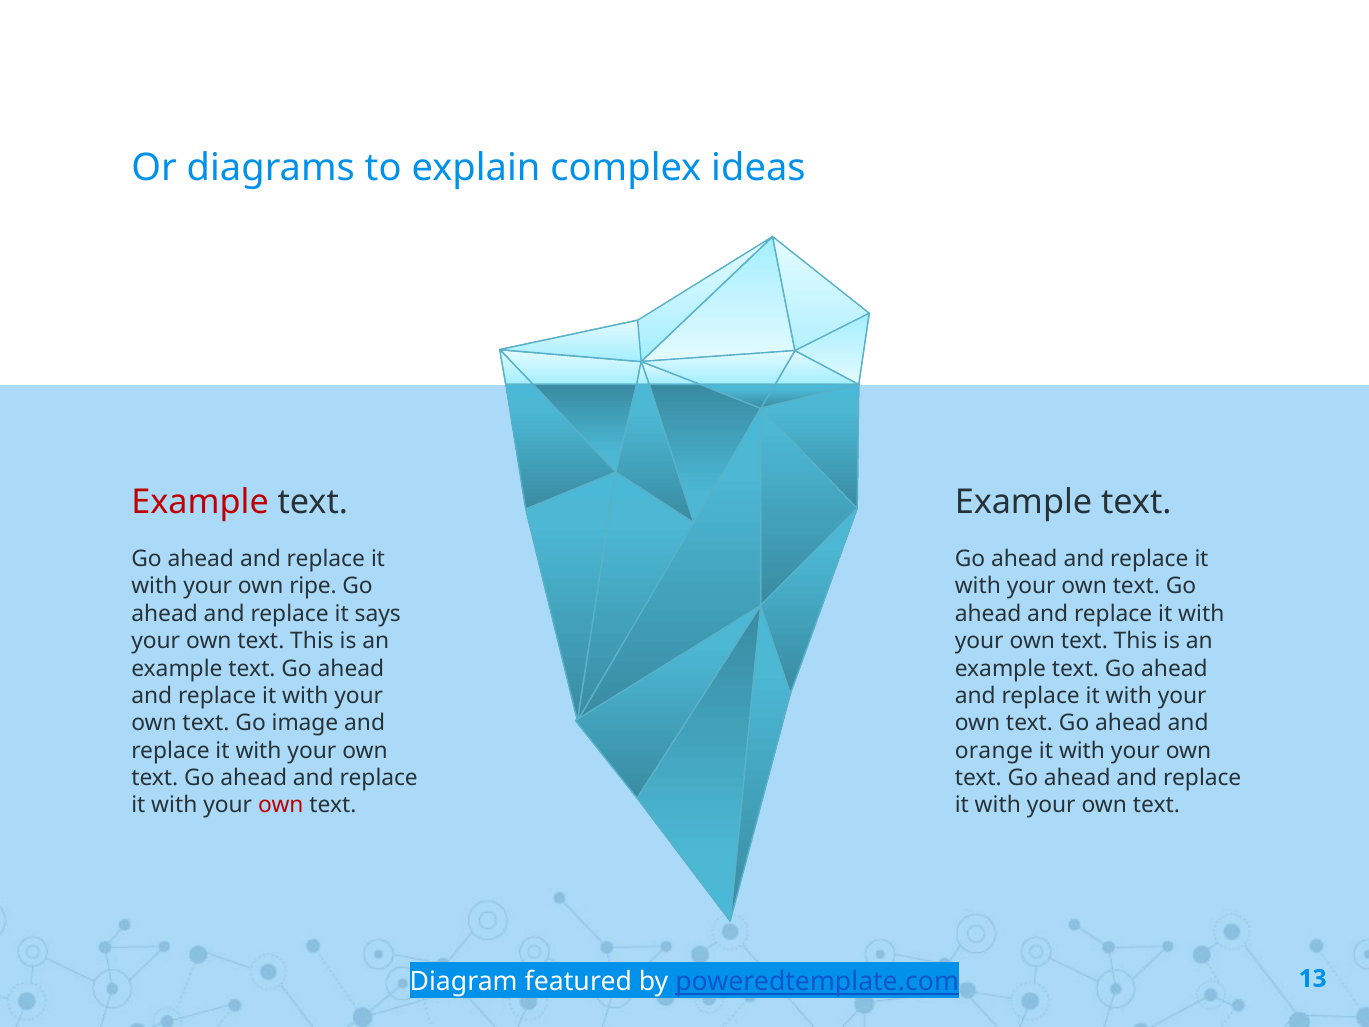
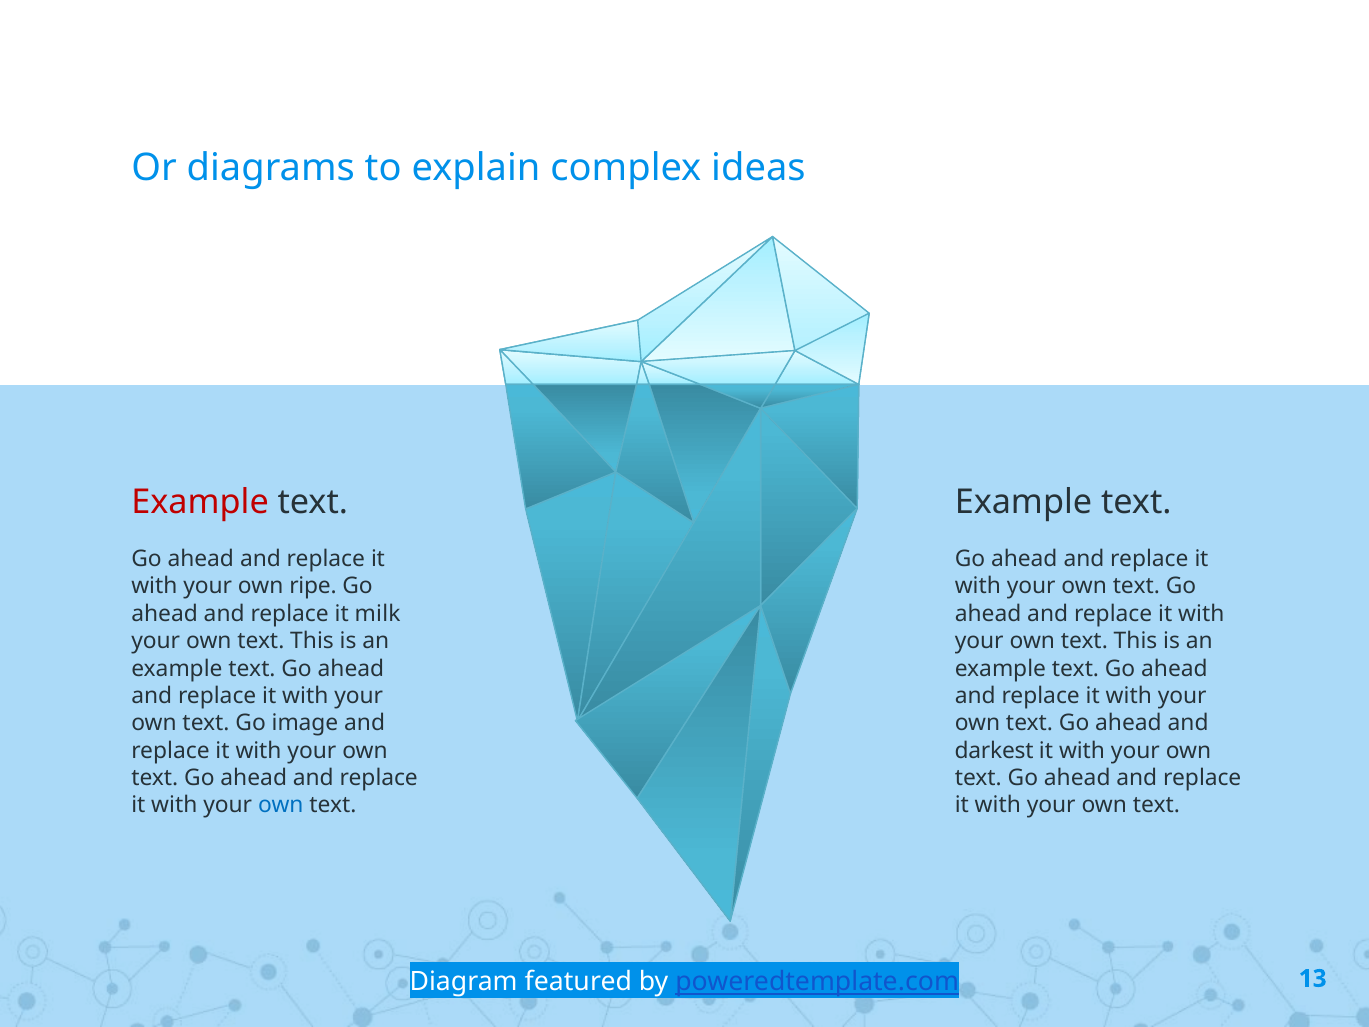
says: says -> milk
orange: orange -> darkest
own at (281, 805) colour: red -> blue
